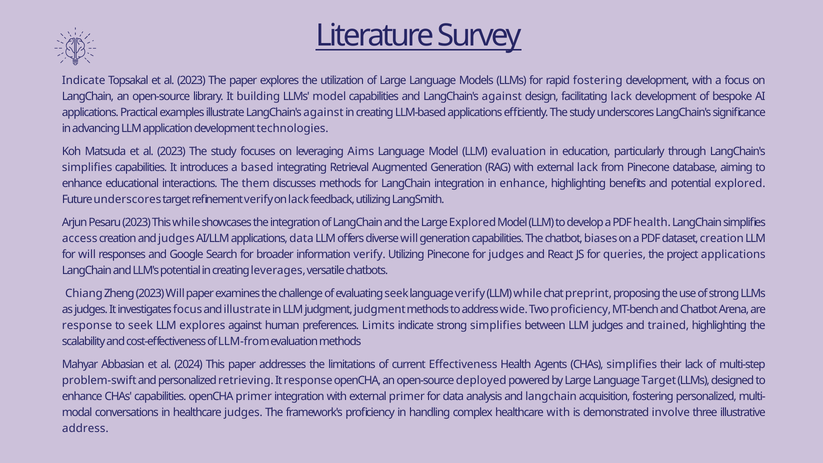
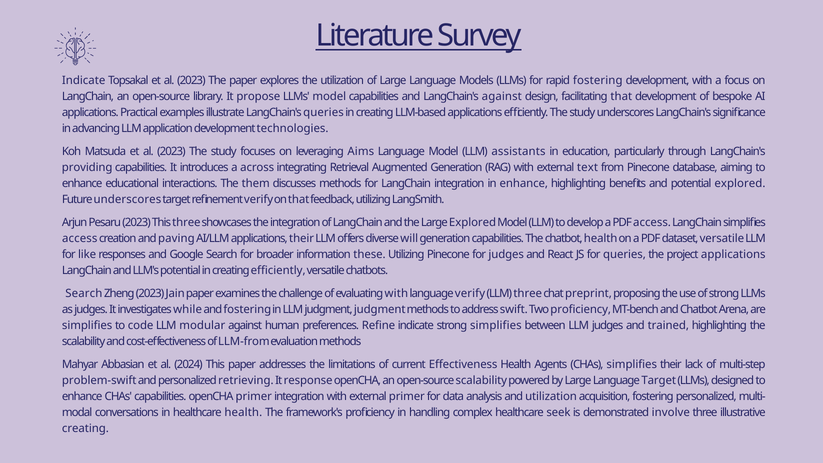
building: building -> propose
facilitating lack: lack -> that
illustrate LangChain's against: against -> queries
LLM evaluation: evaluation -> assistants
simplifies at (87, 167): simplifies -> providing
based: based -> across
external lack: lack -> text
on lack: lack -> that
This while: while -> three
PDF health: health -> access
and judges: judges -> paving
applications data: data -> their
chatbot biases: biases -> health
dataset creation: creation -> versatile
for will: will -> like
information verify: verify -> these
creating leverages: leverages -> efficiently
Chiang at (84, 293): Chiang -> Search
2023 Will: Will -> Jain
evaluating seek: seek -> with
LLM while: while -> three
investigates focus: focus -> while
and illustrate: illustrate -> fostering
wide: wide -> swift
response at (87, 325): response -> simplifies
to seek: seek -> code
LLM explores: explores -> modular
Limits: Limits -> Refine
open-source deployed: deployed -> scalability
and langchain: langchain -> utilization
healthcare judges: judges -> health
healthcare with: with -> seek
address at (85, 428): address -> creating
